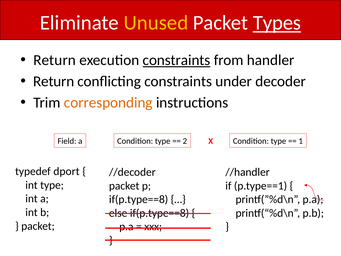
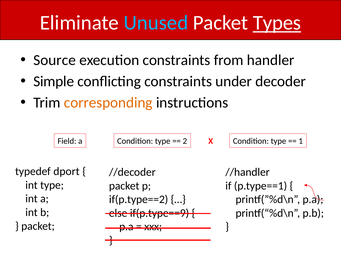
Unused colour: yellow -> light blue
Return at (55, 60): Return -> Source
constraints at (177, 60) underline: present -> none
Return at (54, 81): Return -> Simple
if(p.type==8 at (139, 199): if(p.type==8 -> if(p.type==2
else if(p.type==8: if(p.type==8 -> if(p.type==9
